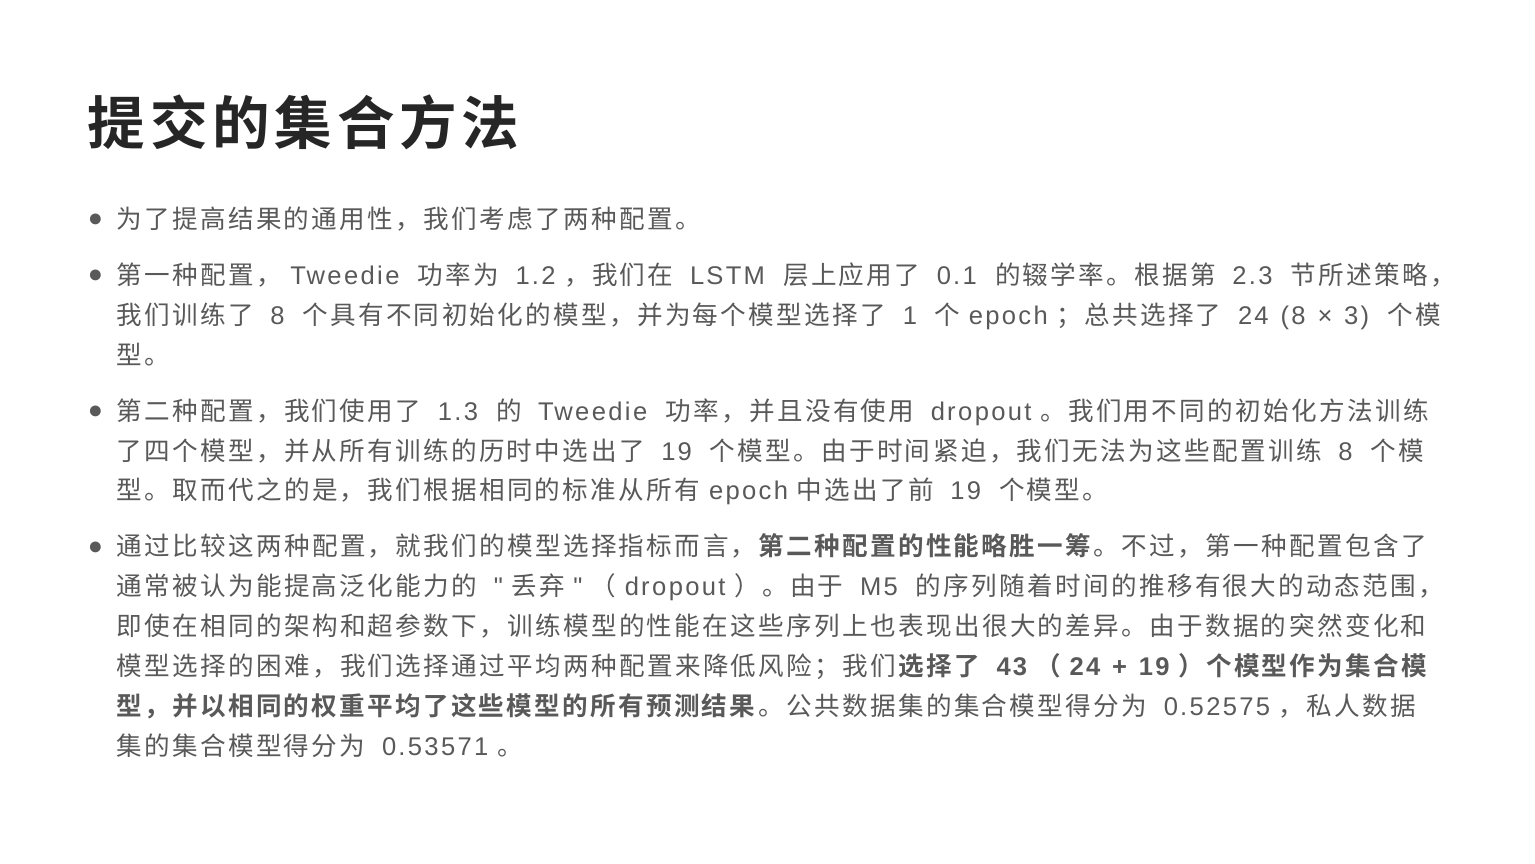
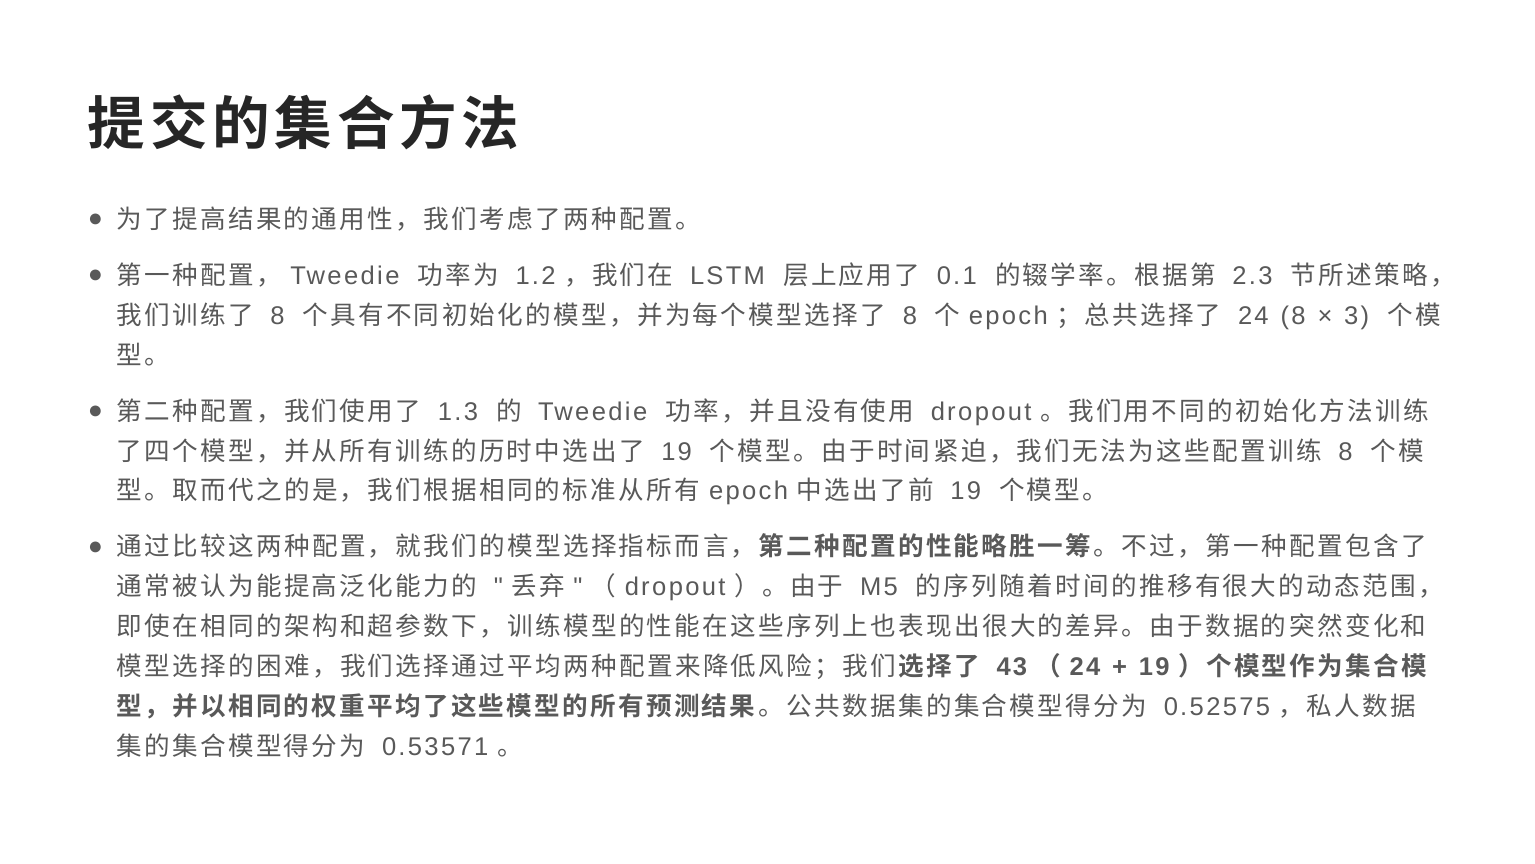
1 at (910, 316): 1 -> 8
